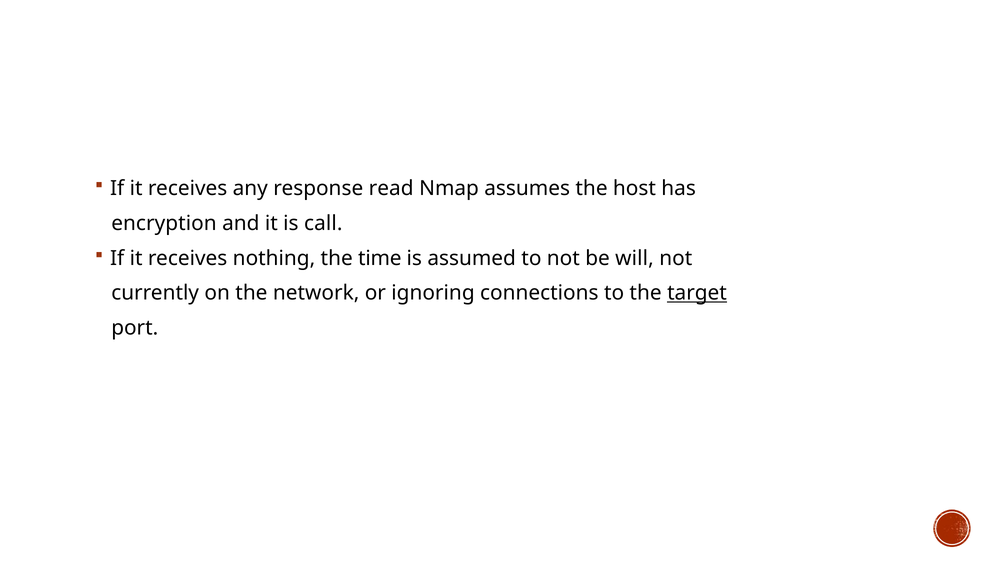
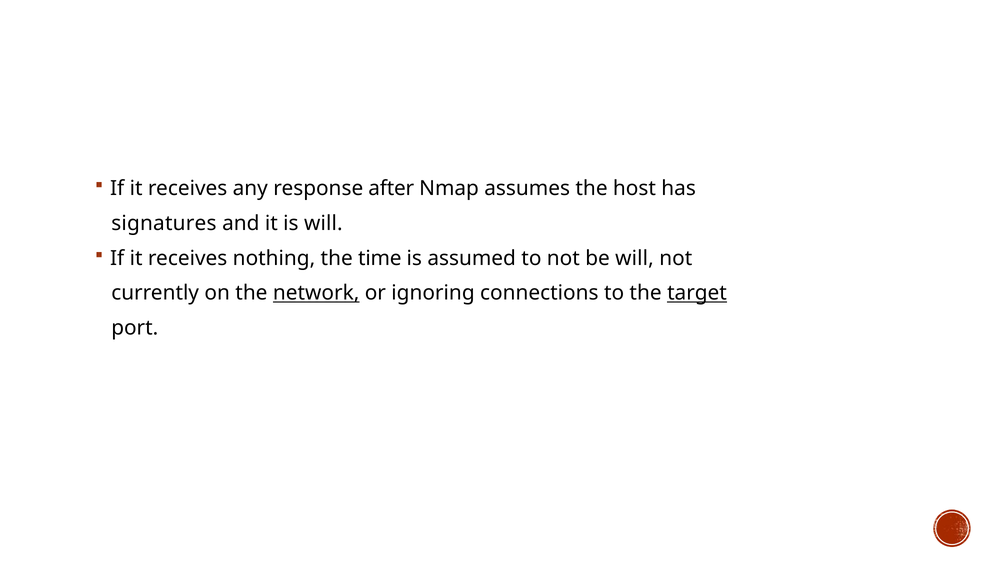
read: read -> after
encryption: encryption -> signatures
is call: call -> will
network underline: none -> present
